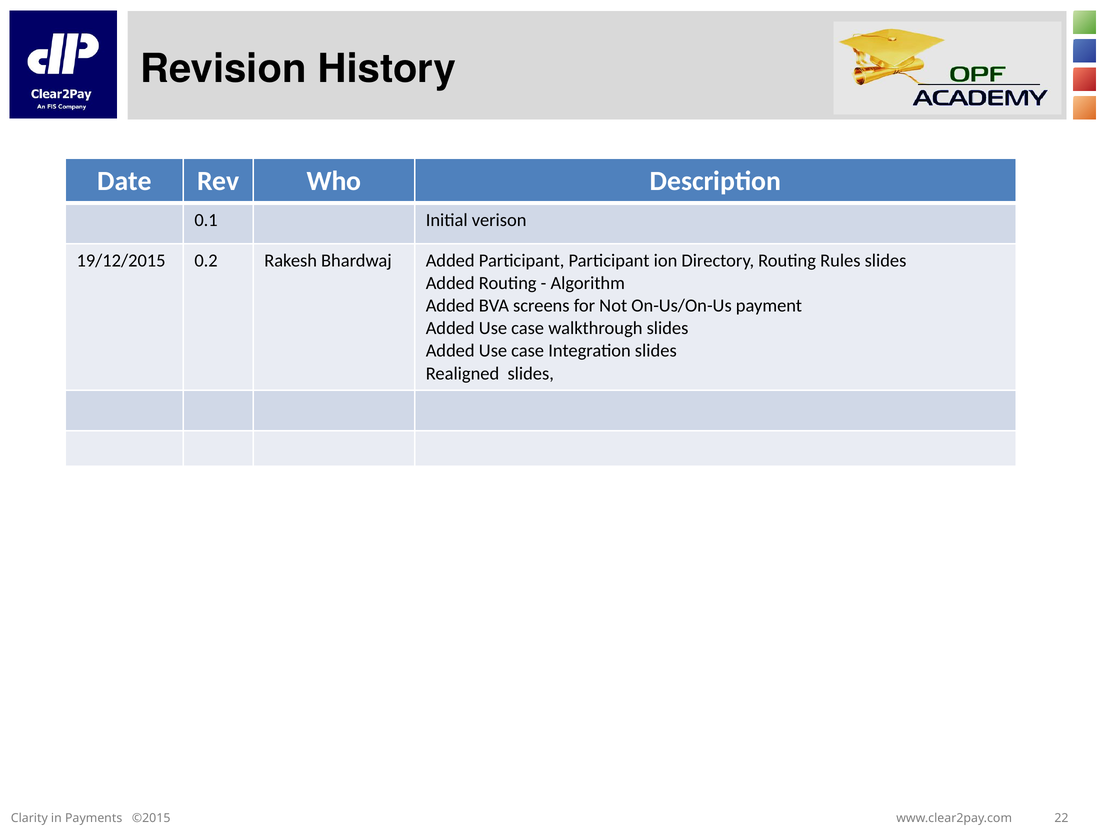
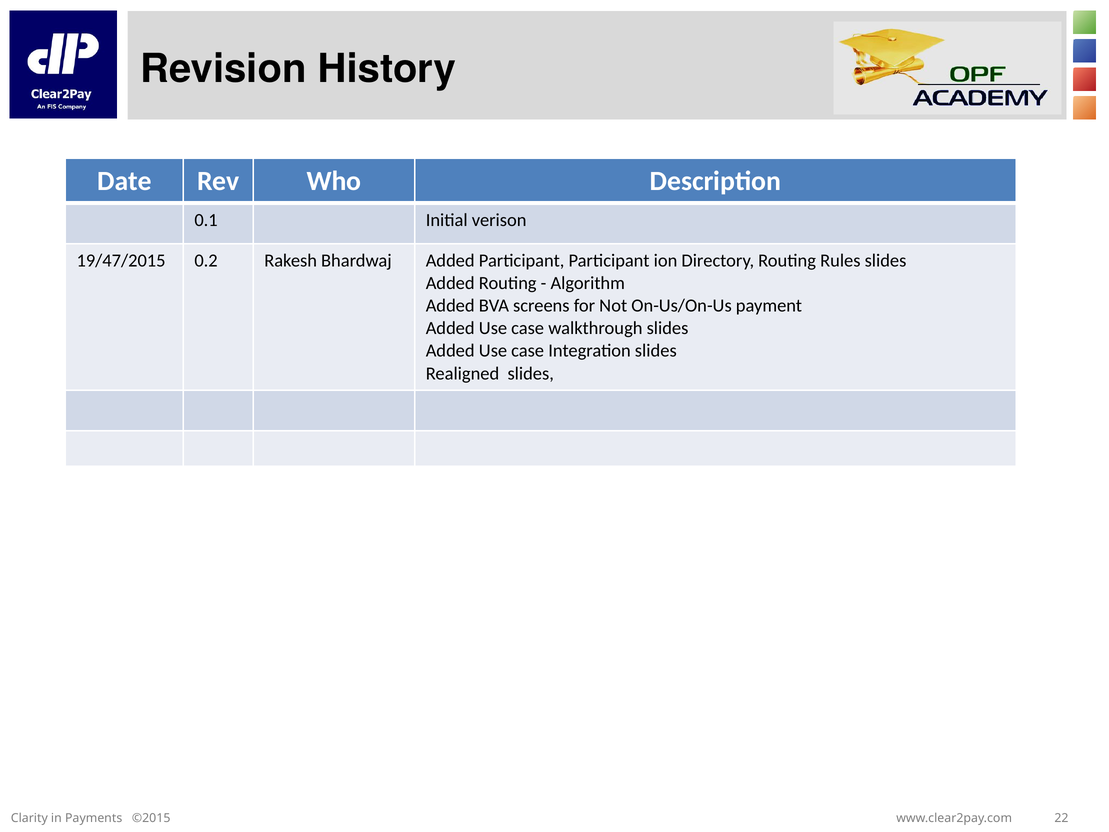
19/12/2015: 19/12/2015 -> 19/47/2015
